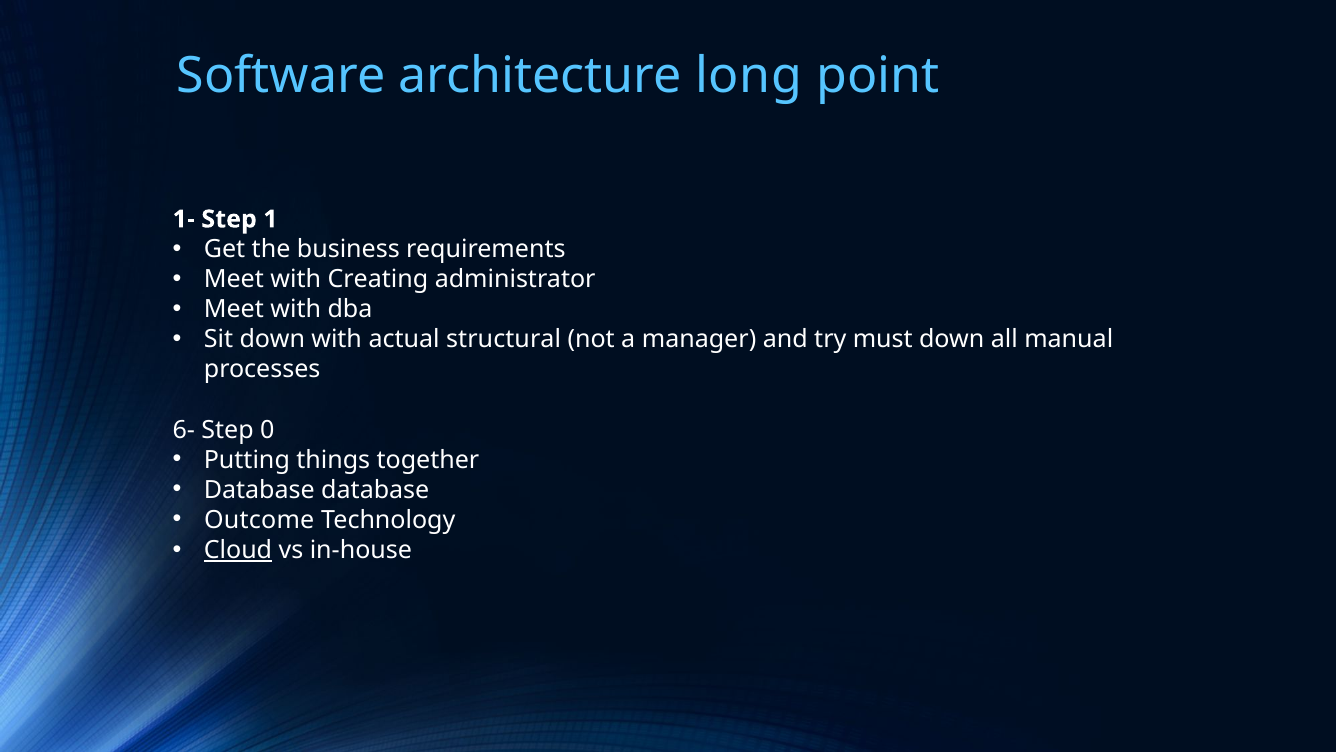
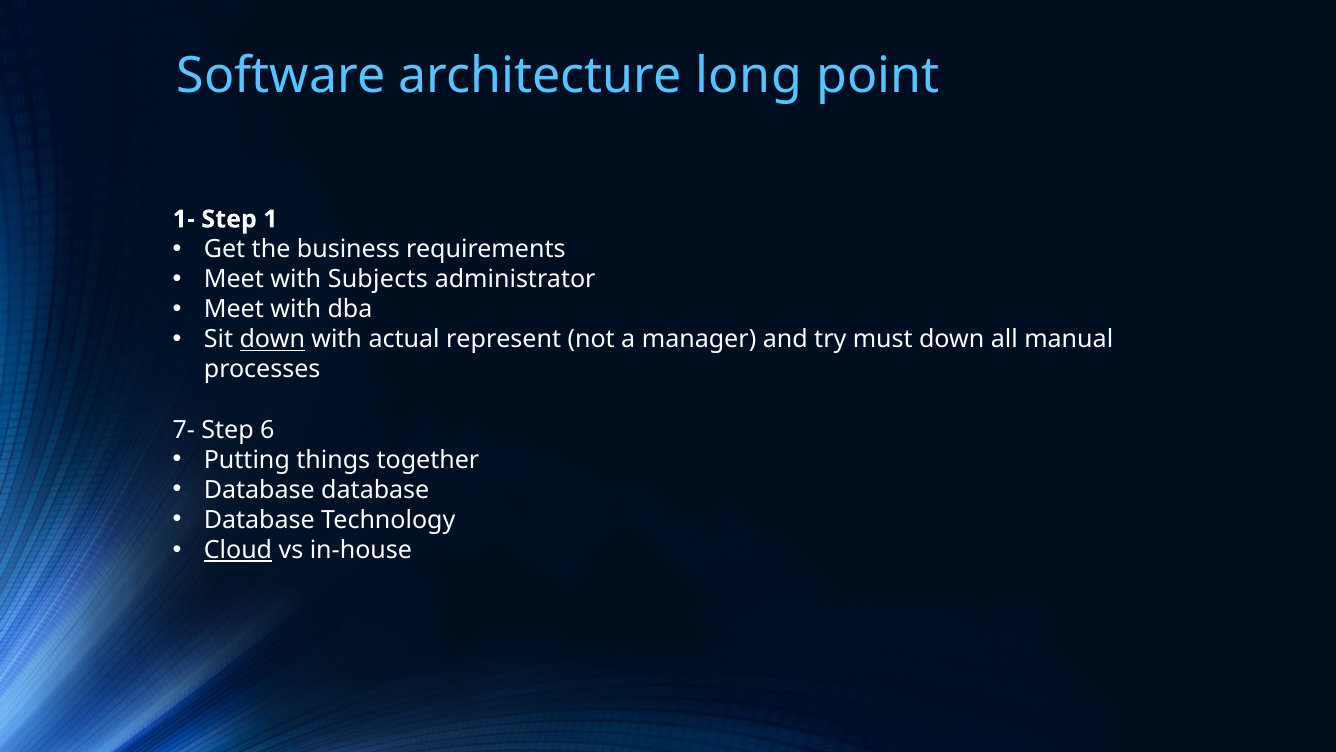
Creating: Creating -> Subjects
down at (272, 339) underline: none -> present
structural: structural -> represent
6-: 6- -> 7-
0: 0 -> 6
Outcome at (259, 520): Outcome -> Database
